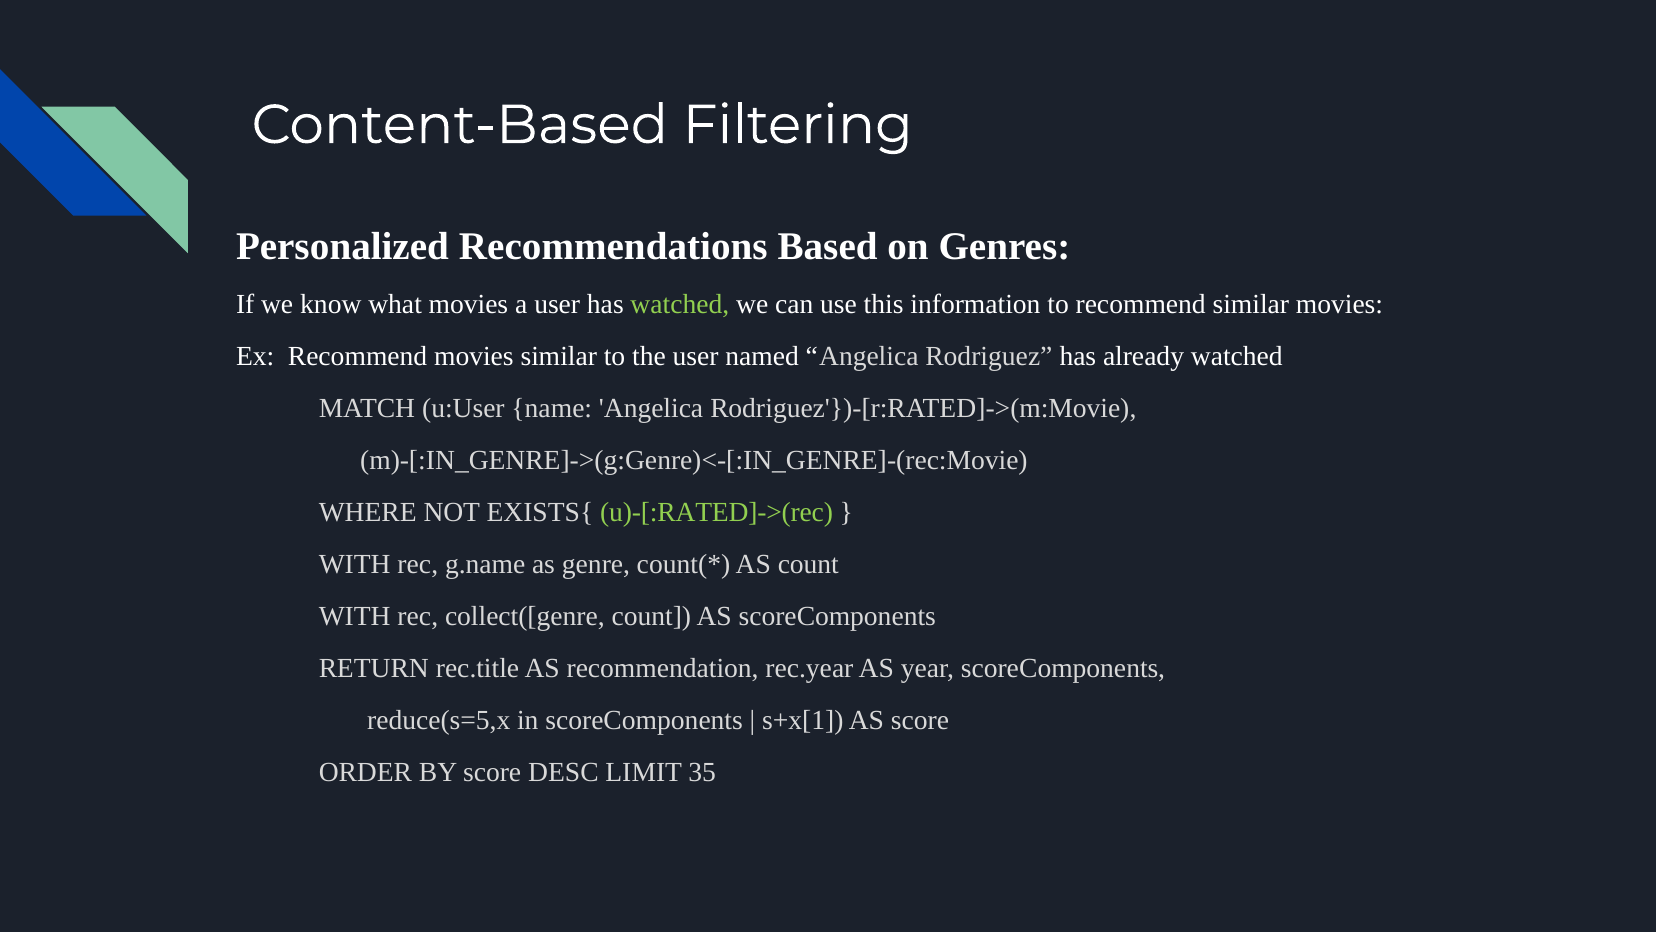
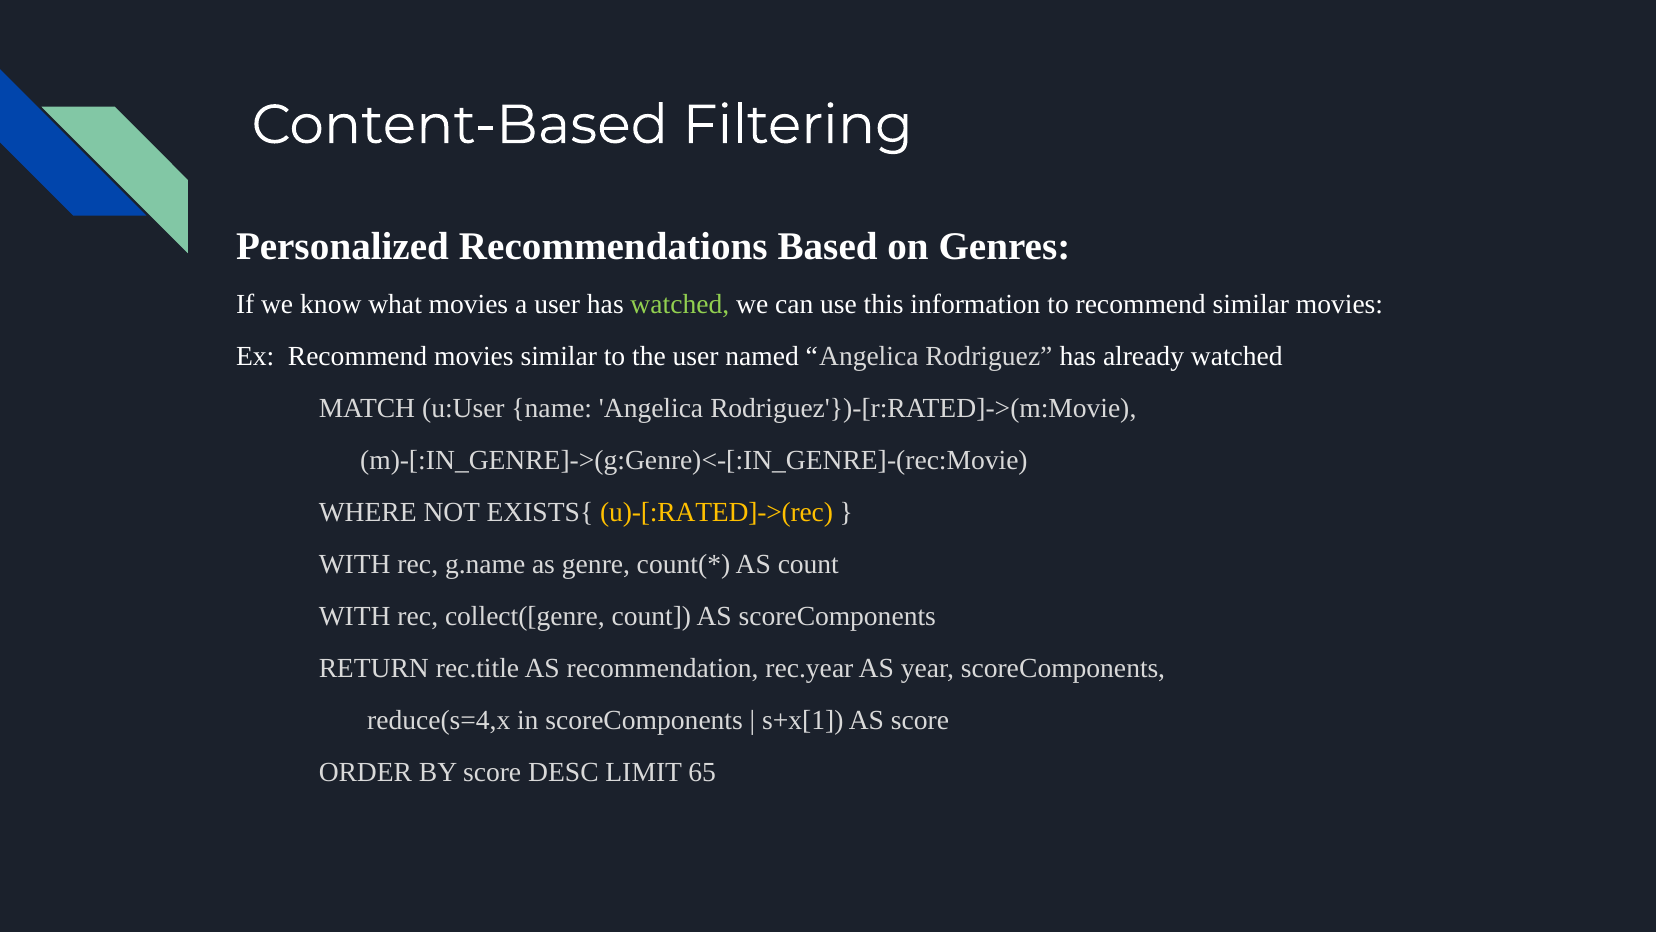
u)-[:RATED]->(rec colour: light green -> yellow
reduce(s=5,x: reduce(s=5,x -> reduce(s=4,x
35: 35 -> 65
